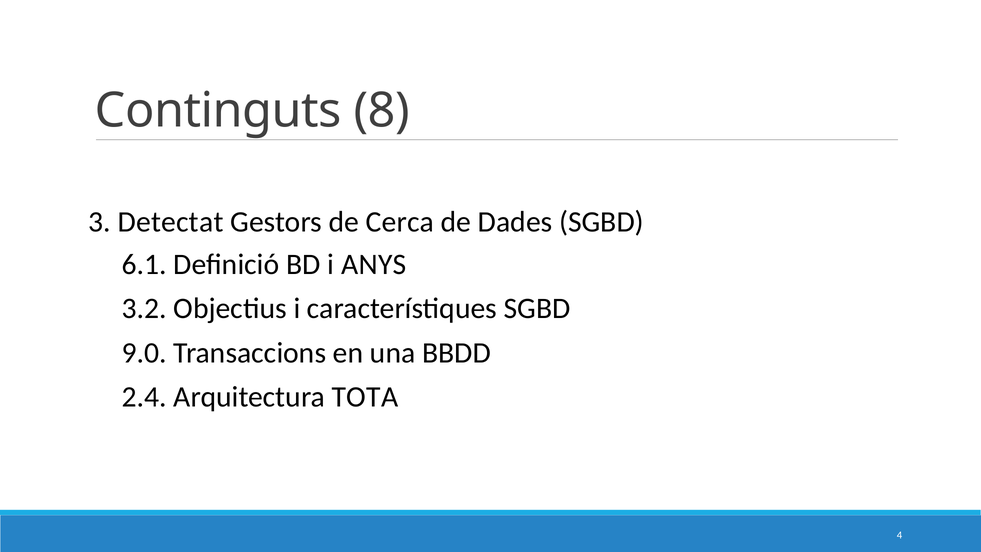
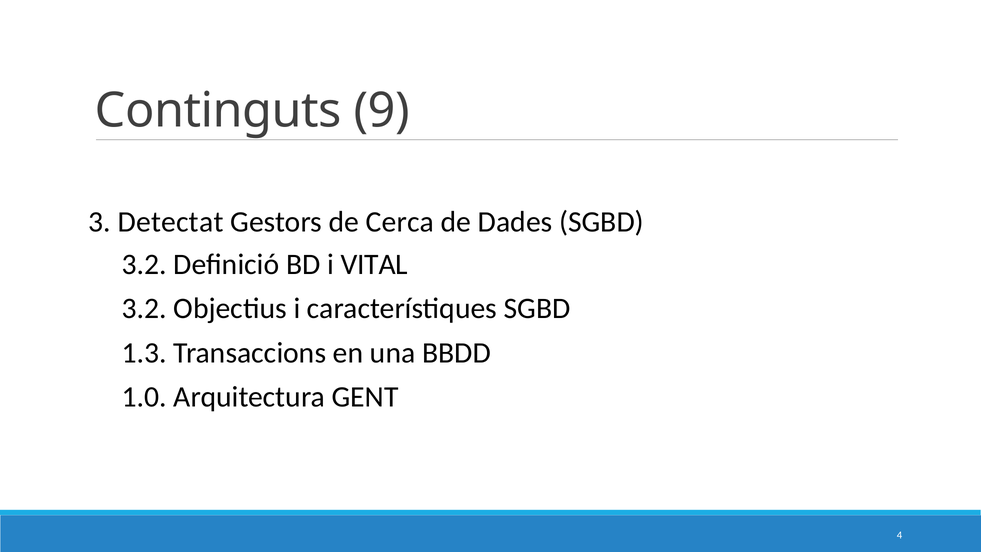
8: 8 -> 9
6.1 at (144, 264): 6.1 -> 3.2
ANYS: ANYS -> VITAL
9.0: 9.0 -> 1.3
2.4: 2.4 -> 1.0
TOTA: TOTA -> GENT
